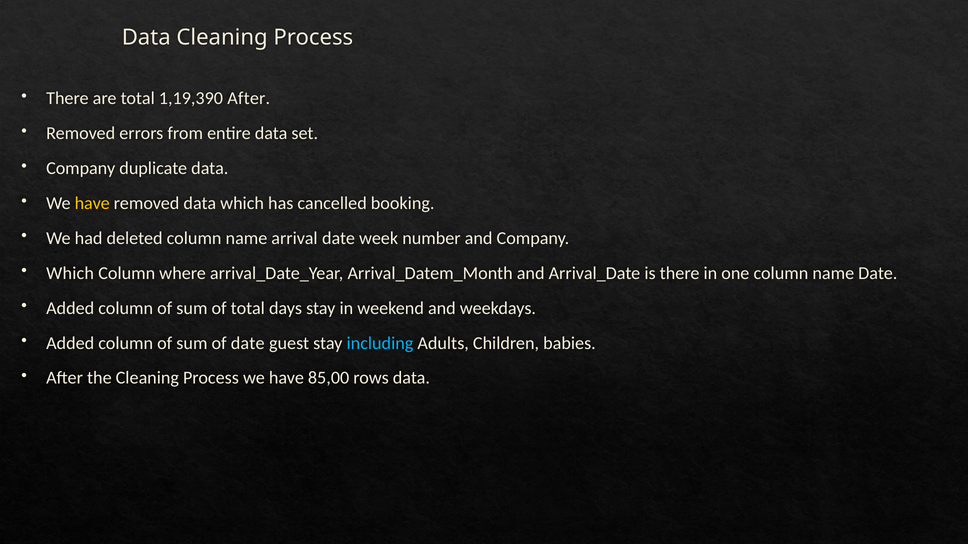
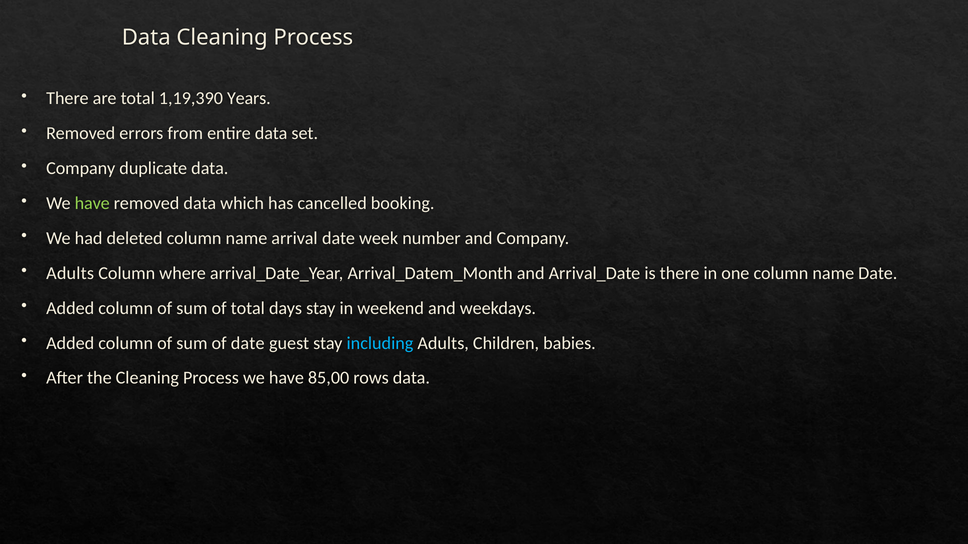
1,19,390 After: After -> Years
have at (92, 203) colour: yellow -> light green
Which at (70, 273): Which -> Adults
